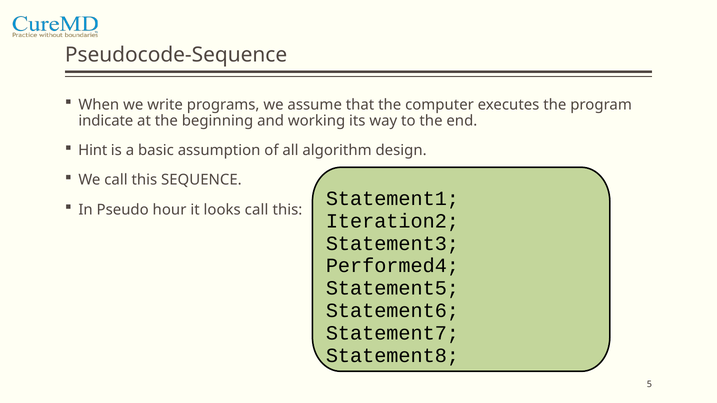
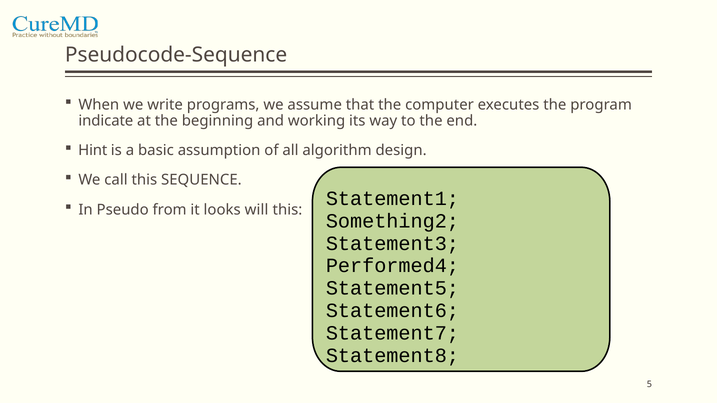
hour: hour -> from
looks call: call -> will
Iteration2: Iteration2 -> Something2
